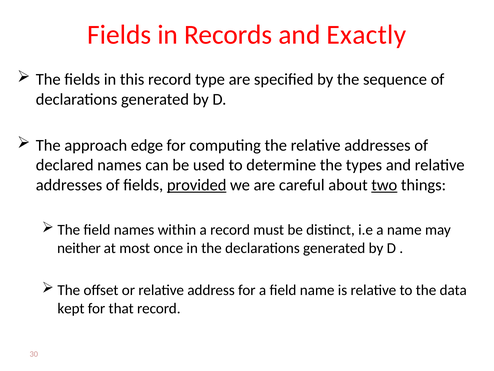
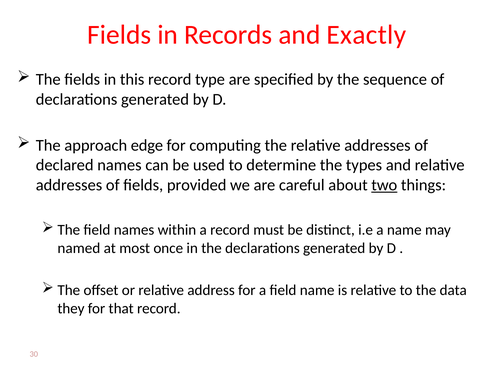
provided underline: present -> none
neither: neither -> named
kept: kept -> they
